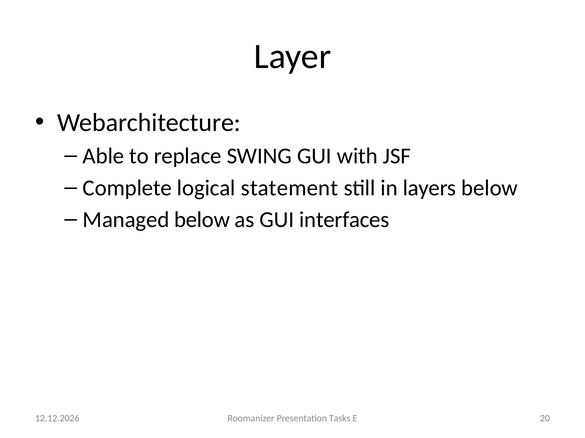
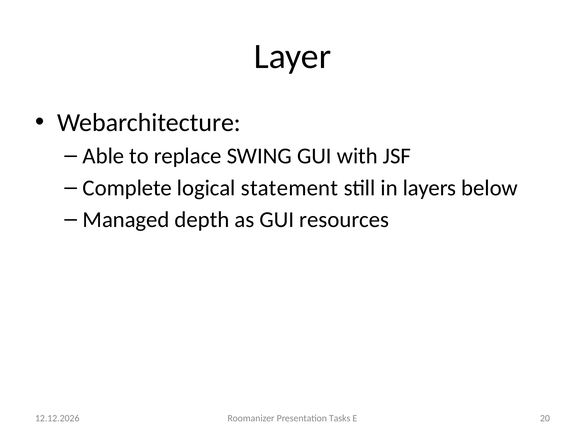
Managed below: below -> depth
interfaces: interfaces -> resources
